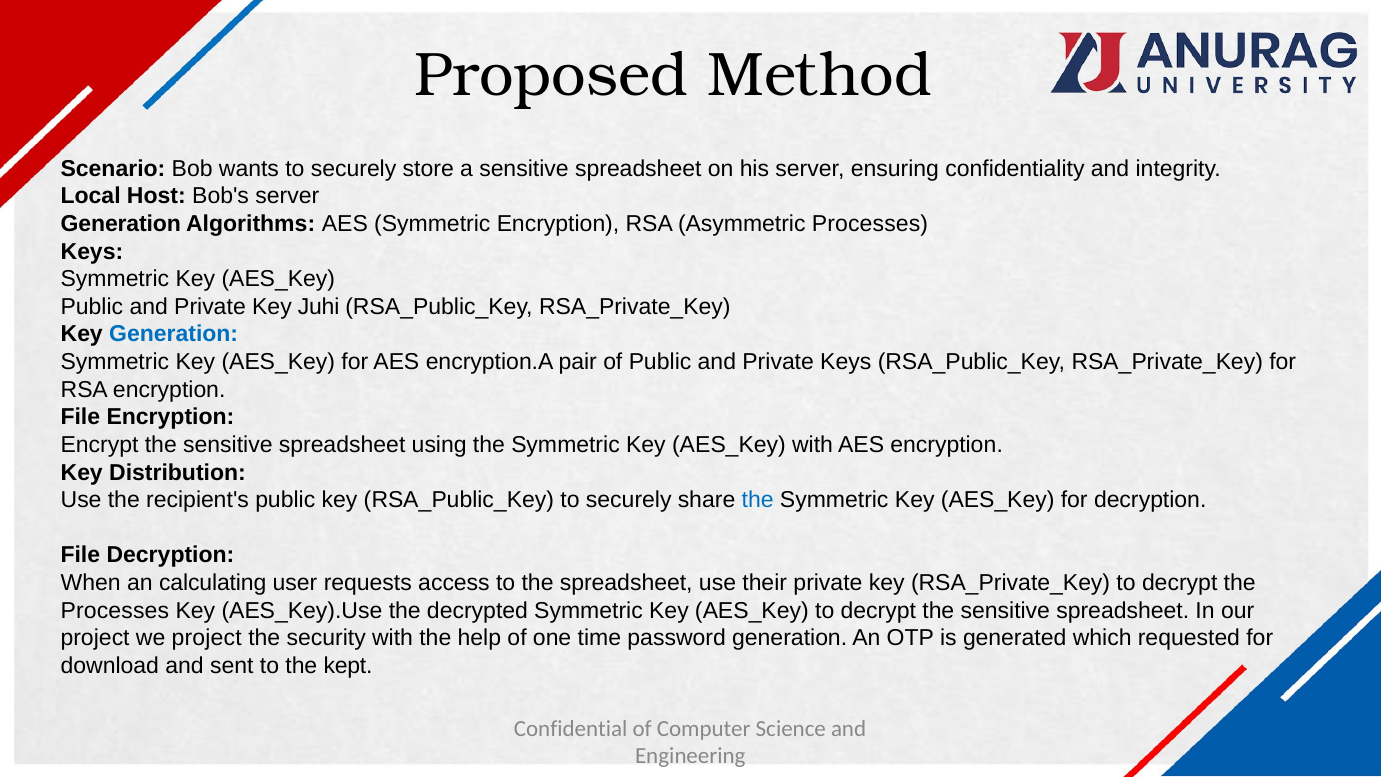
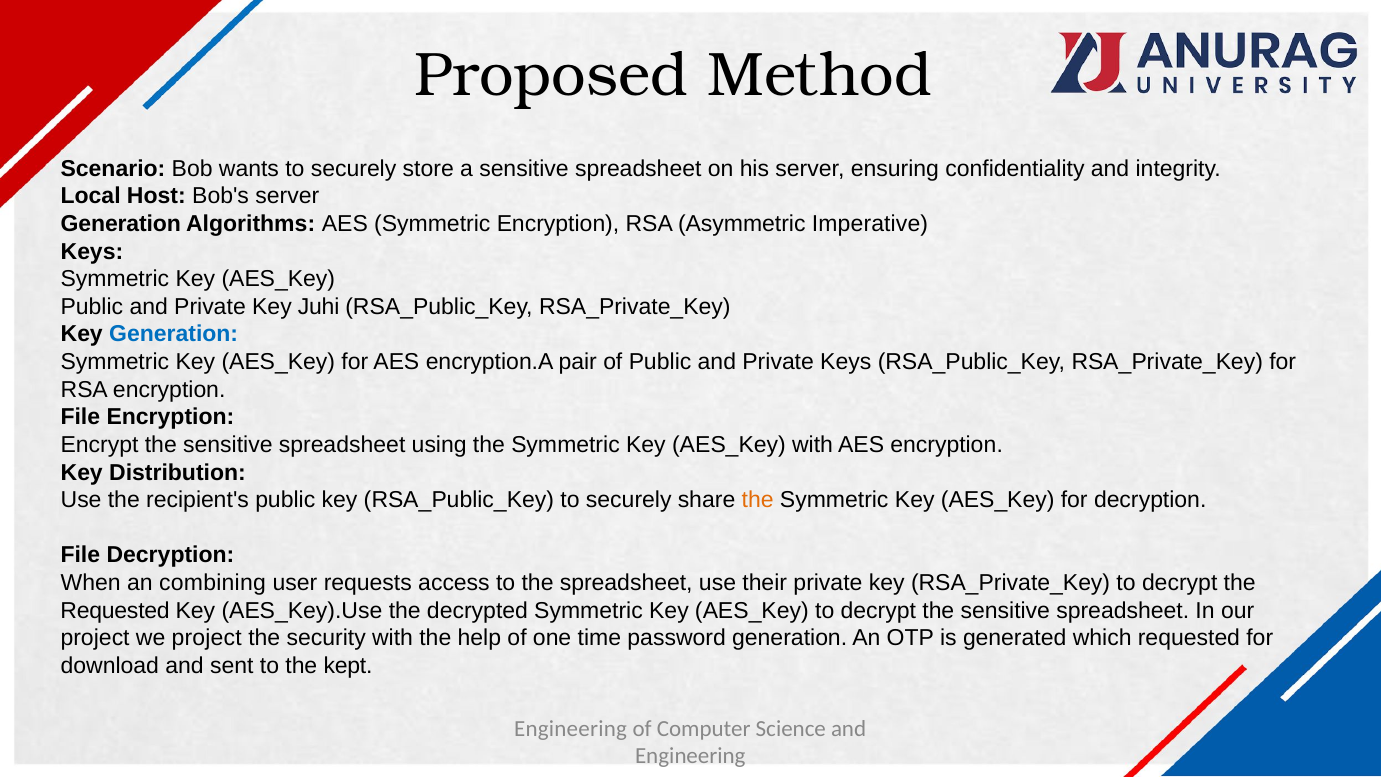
Asymmetric Processes: Processes -> Imperative
the at (758, 500) colour: blue -> orange
calculating: calculating -> combining
Processes at (115, 610): Processes -> Requested
Confidential at (571, 728): Confidential -> Engineering
